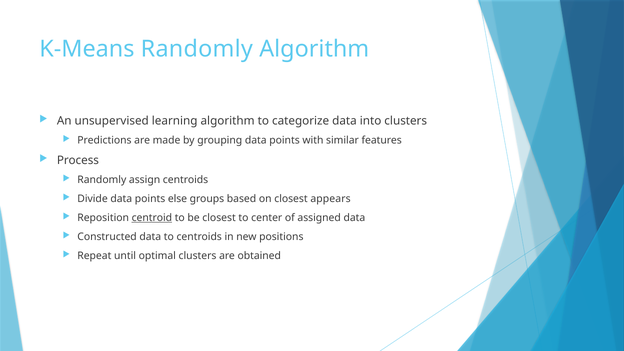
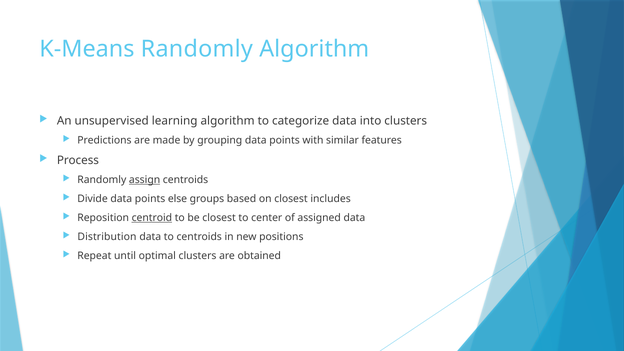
assign underline: none -> present
appears: appears -> includes
Constructed: Constructed -> Distribution
